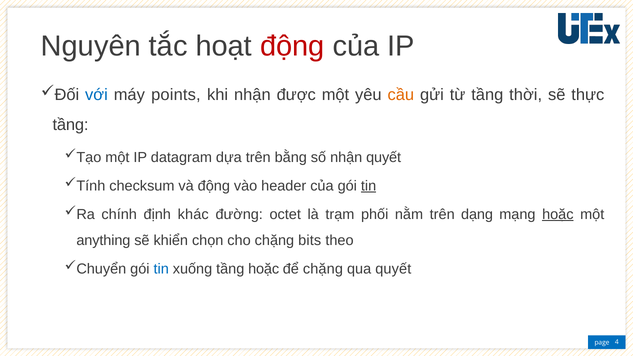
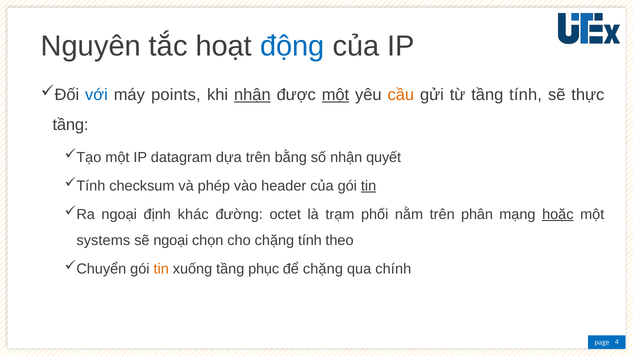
động at (292, 46) colour: red -> blue
nhận at (252, 95) underline: none -> present
một at (335, 95) underline: none -> present
tầng thời: thời -> tính
và động: động -> phép
chính at (119, 214): chính -> ngoại
dạng: dạng -> phân
anything: anything -> systems
sẽ khiển: khiển -> ngoại
chặng bits: bits -> tính
tin at (161, 269) colour: blue -> orange
tầng hoặc: hoặc -> phục
qua quyết: quyết -> chính
